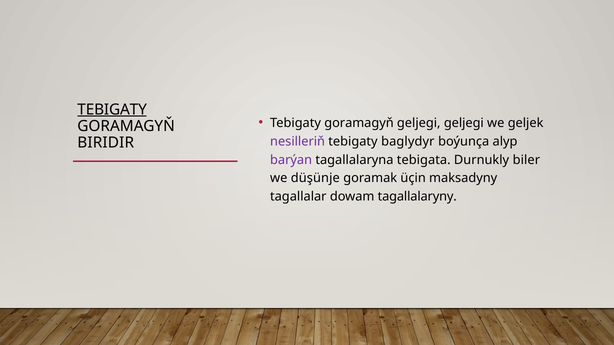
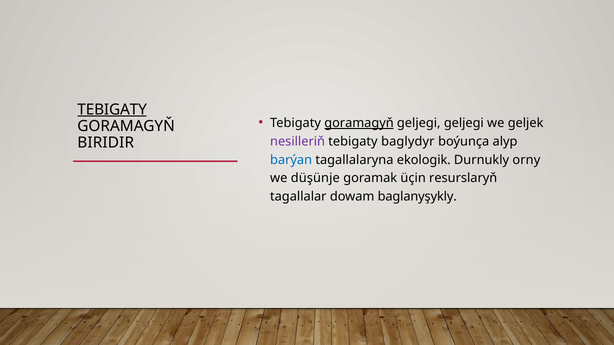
goramagyň at (359, 123) underline: none -> present
barýan colour: purple -> blue
tebigata: tebigata -> ekologik
biler: biler -> orny
maksadyny: maksadyny -> resurslaryň
tagallalaryny: tagallalaryny -> baglanyşykly
